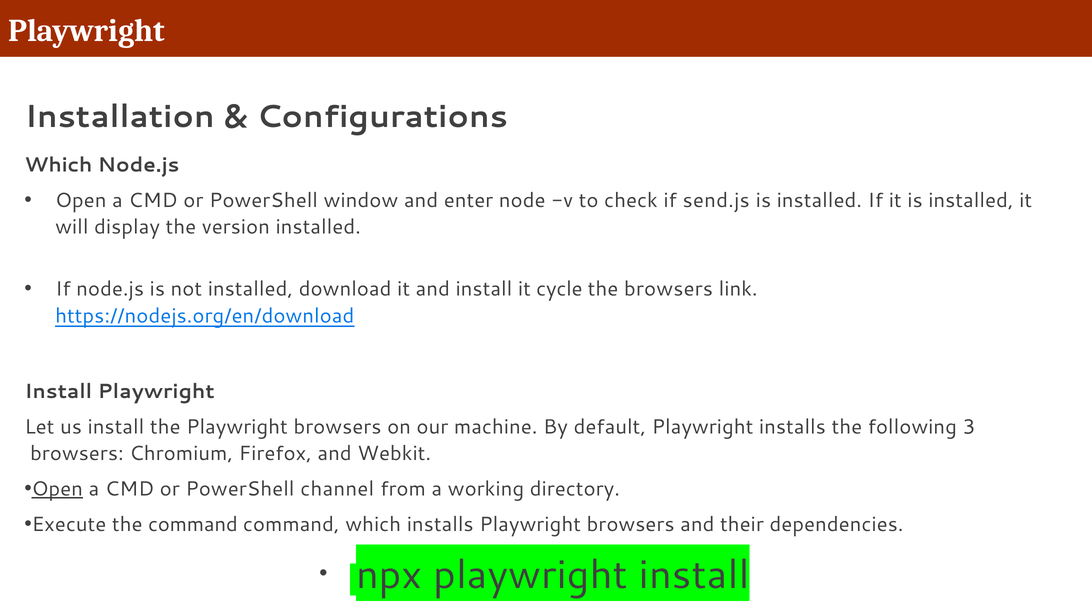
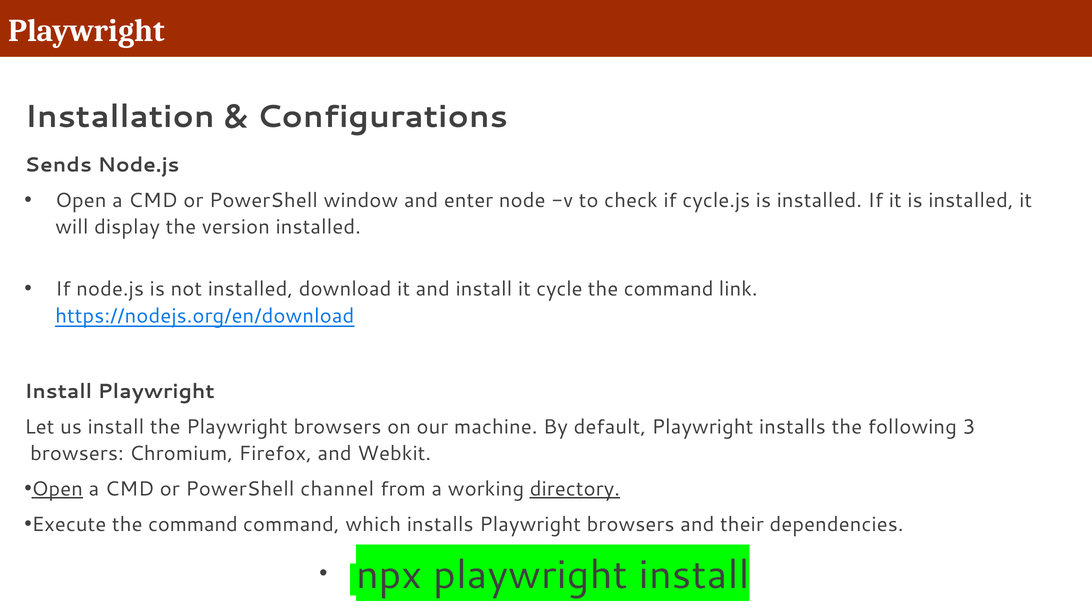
Which at (58, 165): Which -> Sends
send.js: send.js -> cycle.js
browsers at (668, 289): browsers -> command
directory underline: none -> present
